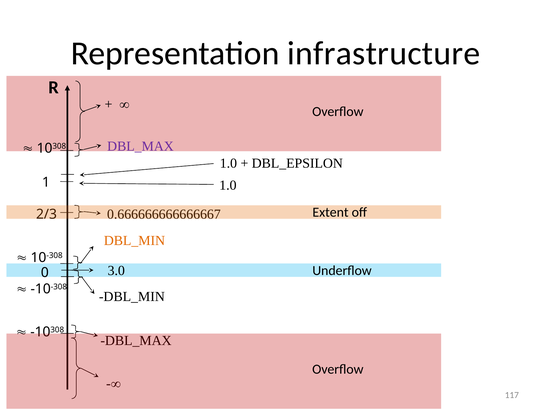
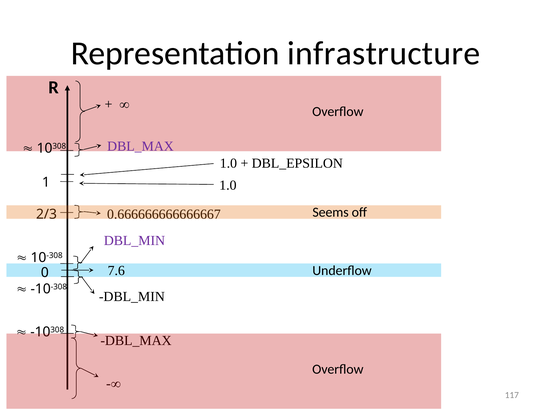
Extent: Extent -> Seems
DBL_MIN at (134, 241) colour: orange -> purple
3.0: 3.0 -> 7.6
